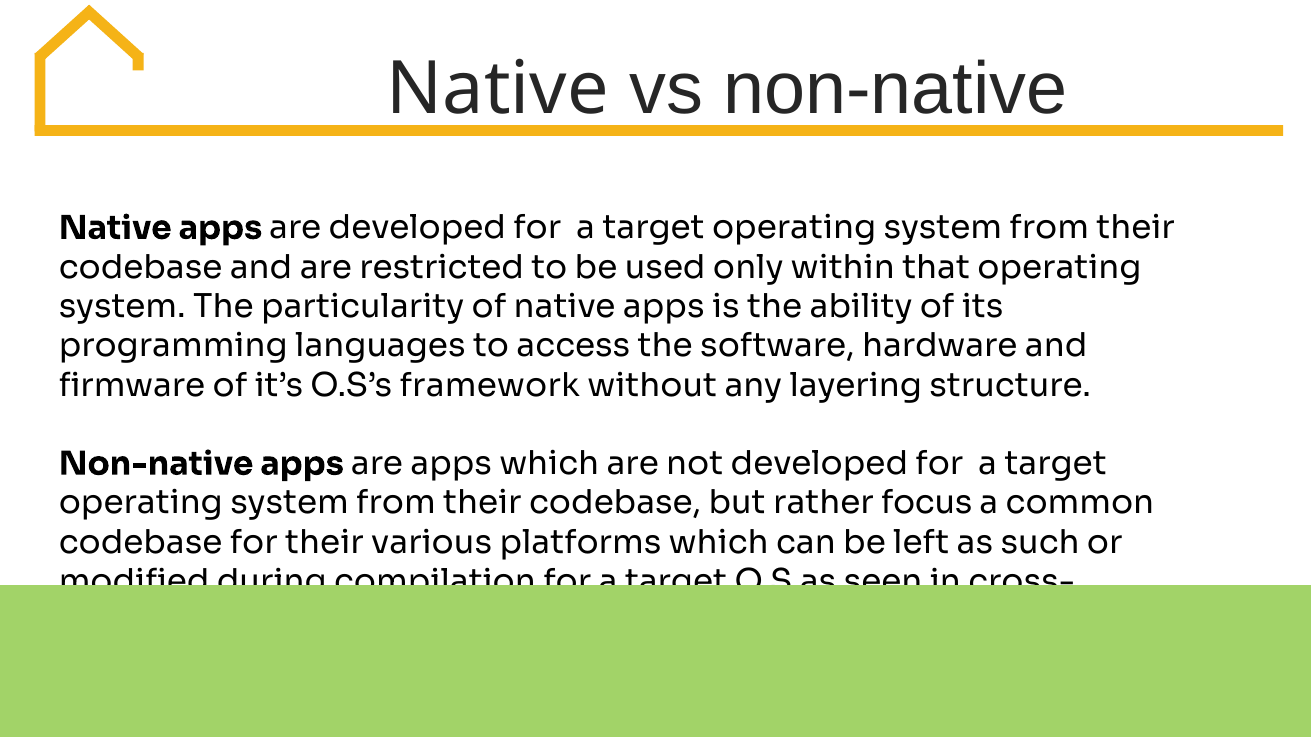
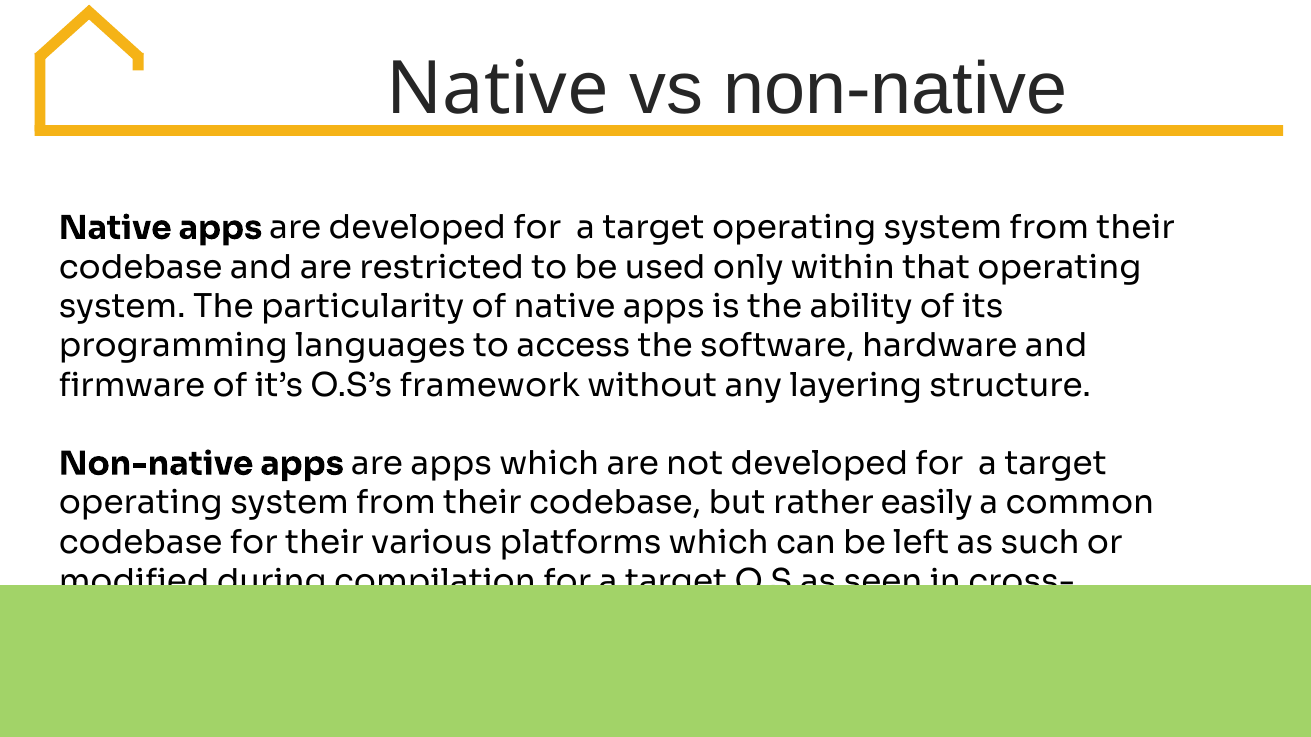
focus: focus -> easily
